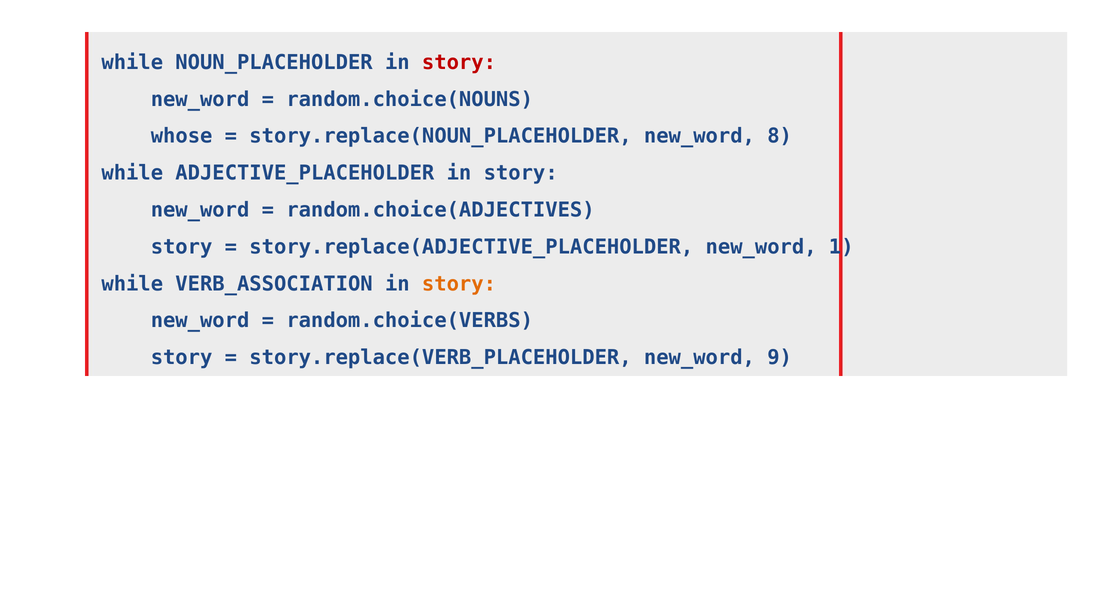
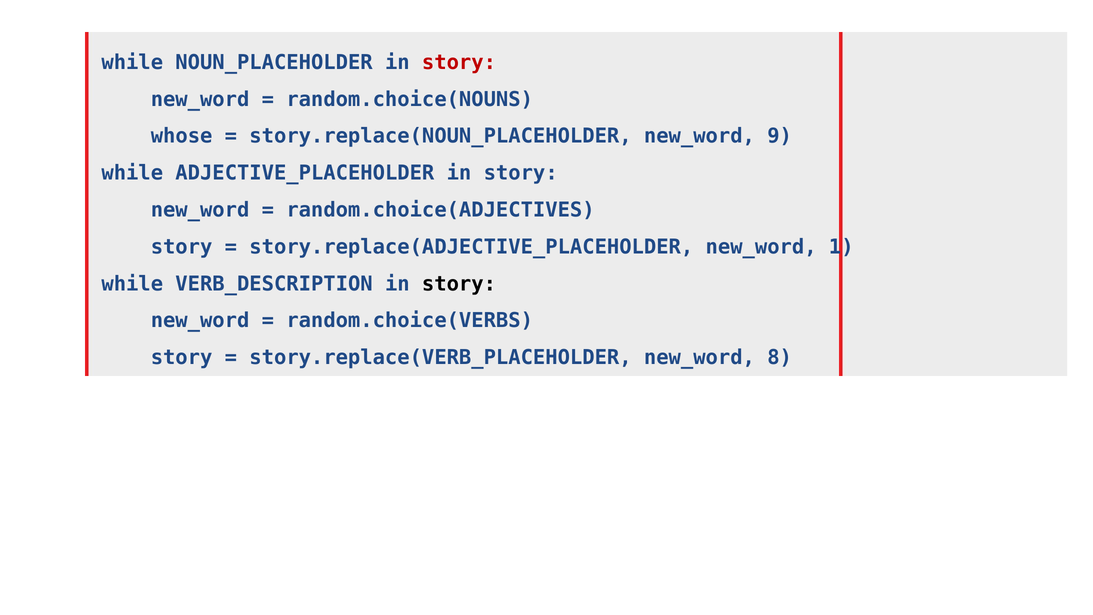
8: 8 -> 9
VERB_ASSOCIATION: VERB_ASSOCIATION -> VERB_DESCRIPTION
story at (459, 284) colour: orange -> black
9: 9 -> 8
